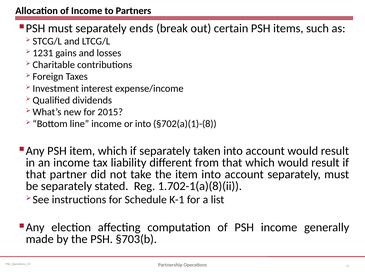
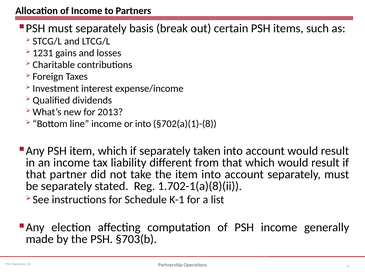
ends: ends -> basis
2015: 2015 -> 2013
